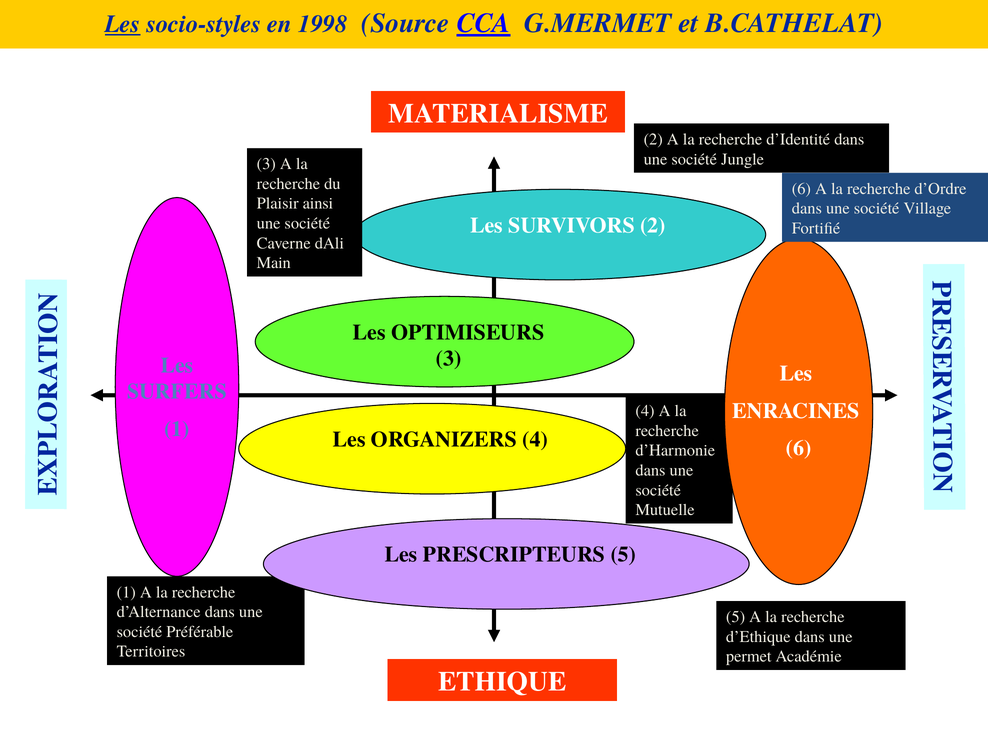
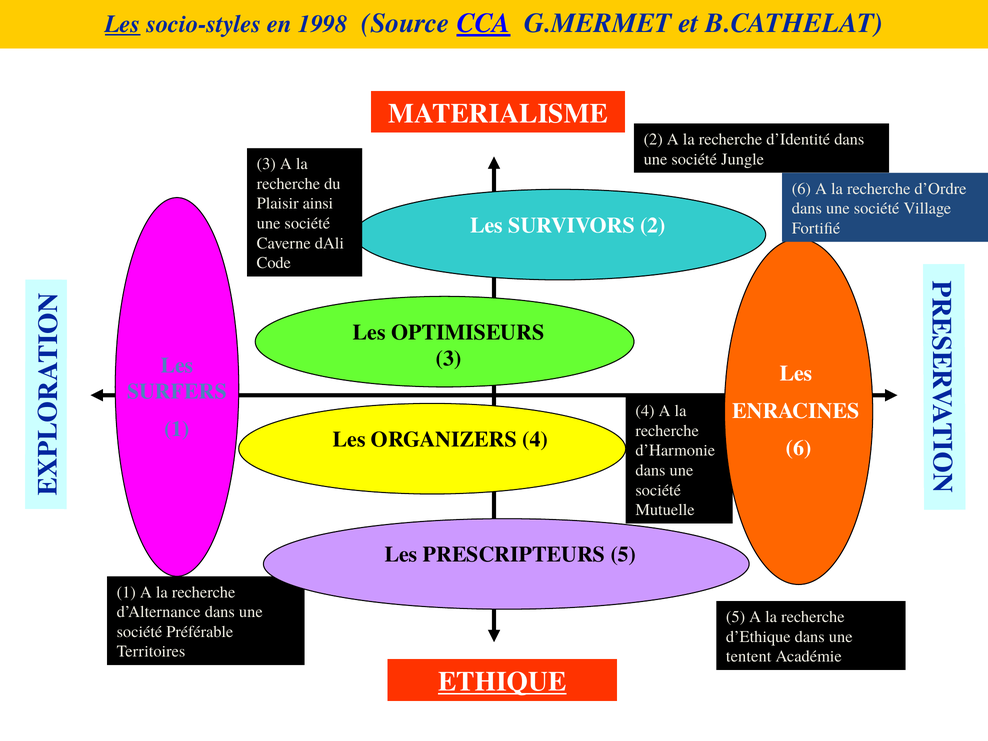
Main: Main -> Code
permet: permet -> tentent
ETHIQUE underline: none -> present
